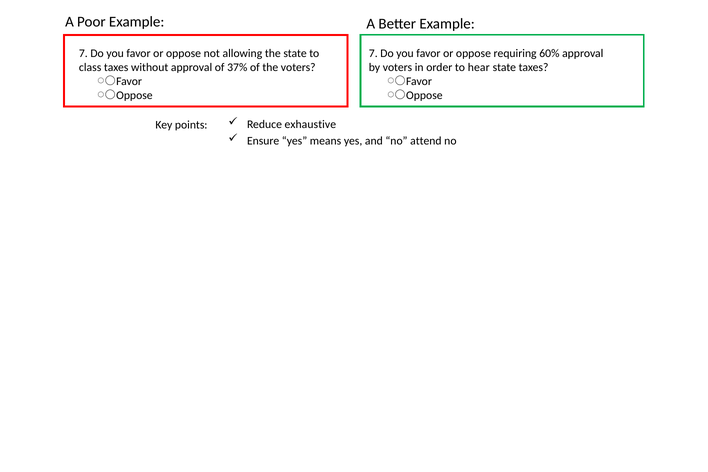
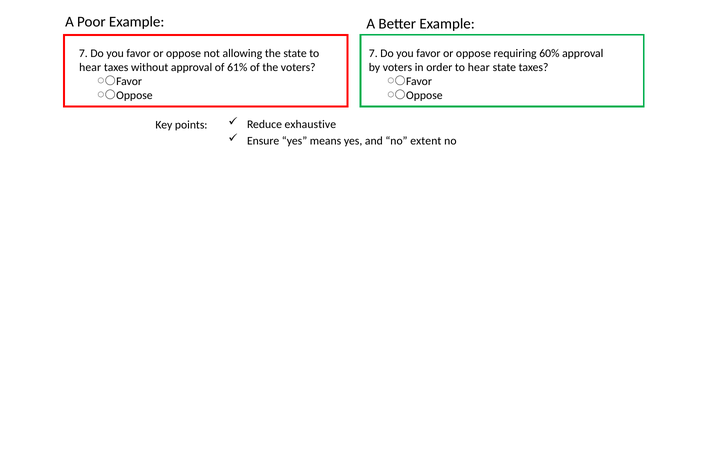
class at (90, 67): class -> hear
37%: 37% -> 61%
attend: attend -> extent
